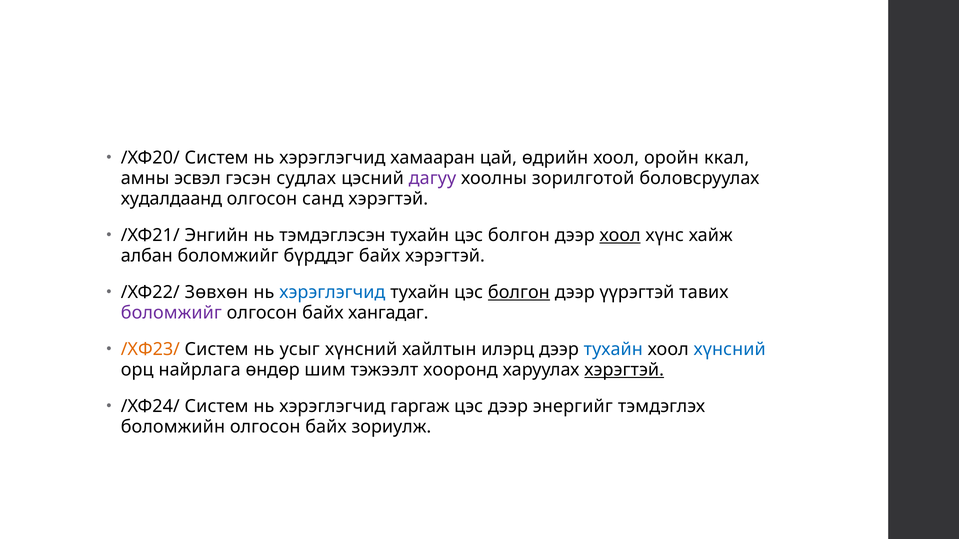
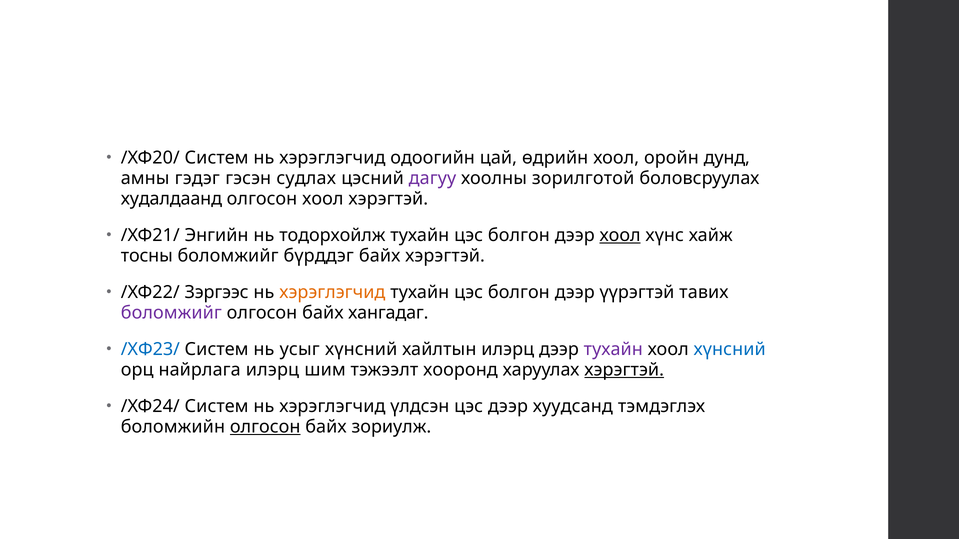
хамааран: хамааран -> одоогийн
ккал: ккал -> дунд
эсвэл: эсвэл -> гэдэг
олгосон санд: санд -> хоол
тэмдэглэсэн: тэмдэглэсэн -> тодорхойлж
албан: албан -> тосны
Зөвхөн: Зөвхөн -> Зэргээс
хэрэглэгчид at (332, 292) colour: blue -> orange
болгон at (519, 292) underline: present -> none
/ХФ23/ colour: orange -> blue
тухайн at (613, 349) colour: blue -> purple
найрлага өндөр: өндөр -> илэрц
гаргаж: гаргаж -> үлдсэн
энергийг: энергийг -> хуудсанд
олгосон at (265, 427) underline: none -> present
